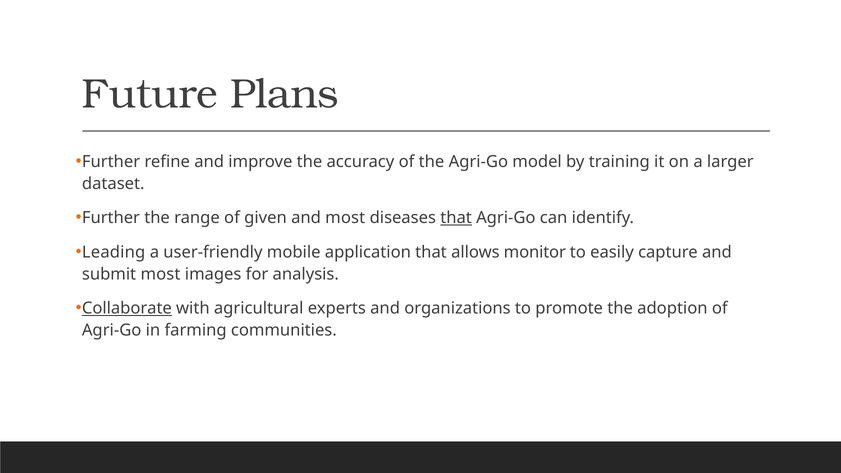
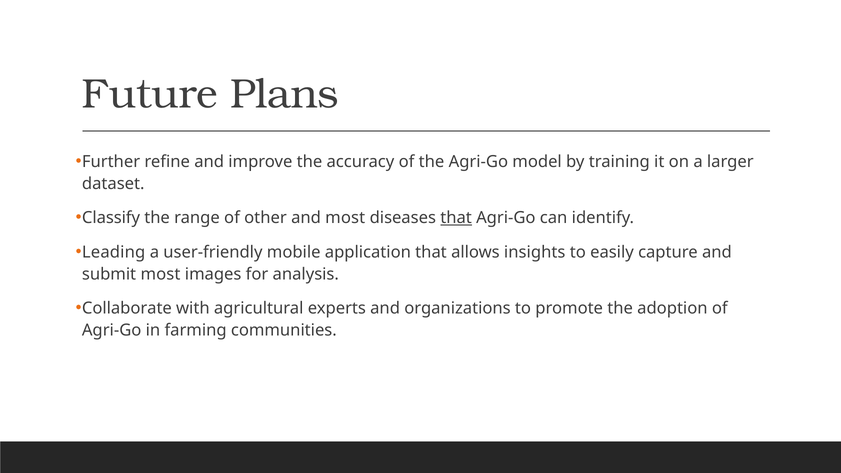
Further at (111, 218): Further -> Classify
given: given -> other
monitor: monitor -> insights
Collaborate underline: present -> none
